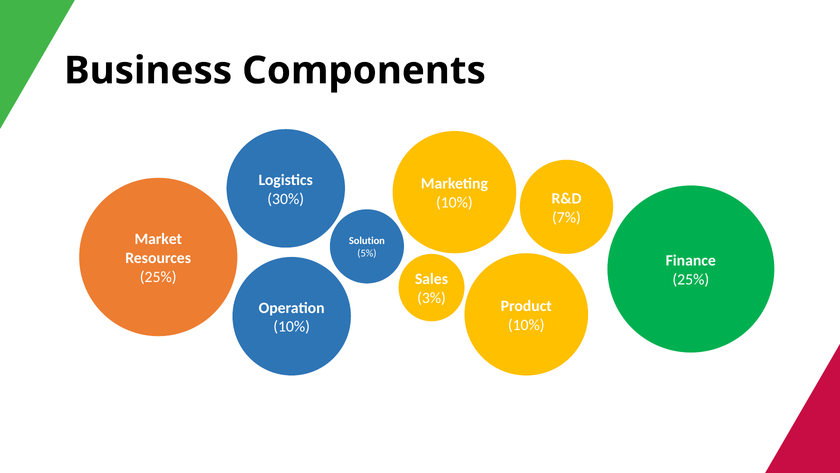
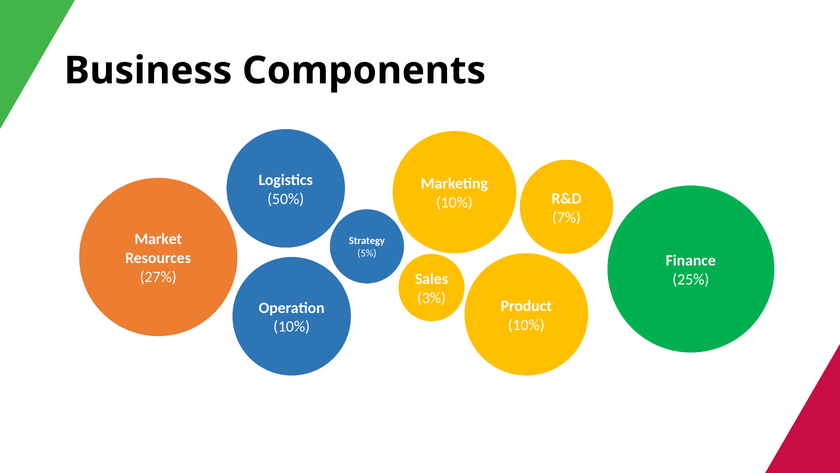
30%: 30% -> 50%
Solution: Solution -> Strategy
25% at (158, 277): 25% -> 27%
